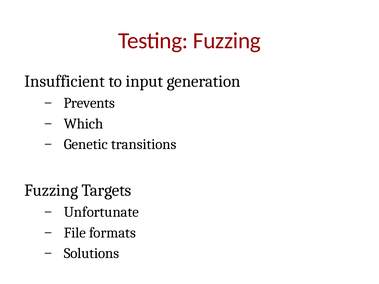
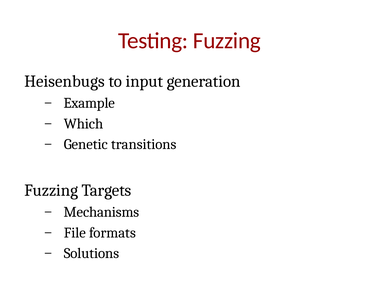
Insufficient: Insufficient -> Heisenbugs
Prevents: Prevents -> Example
Unfortunate: Unfortunate -> Mechanisms
